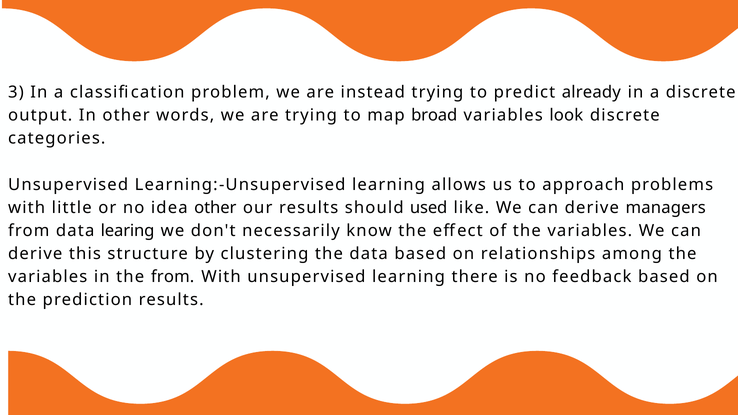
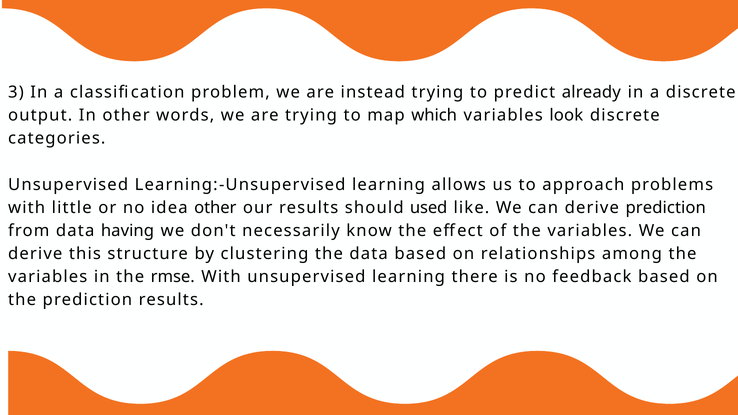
broad: broad -> which
derive managers: managers -> prediction
learing: learing -> having
the from: from -> rmse
